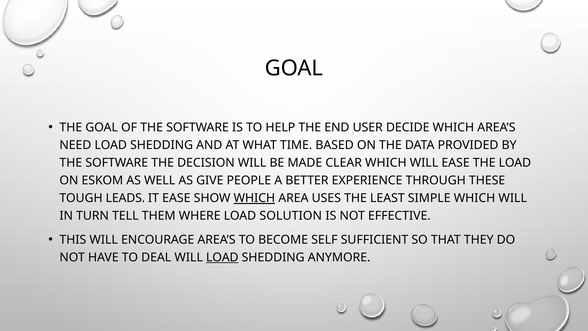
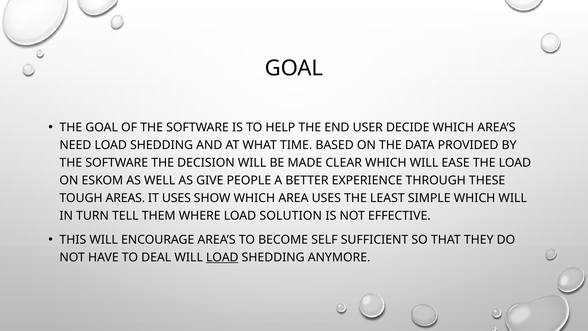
LEADS: LEADS -> AREAS
IT EASE: EASE -> USES
WHICH at (254, 198) underline: present -> none
